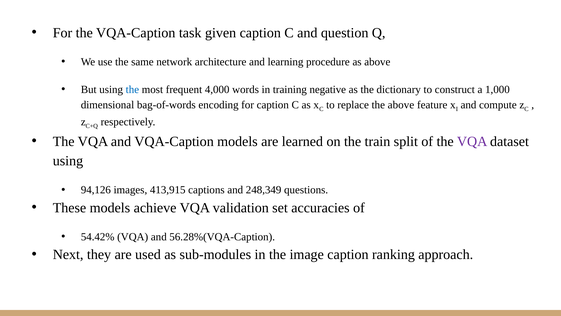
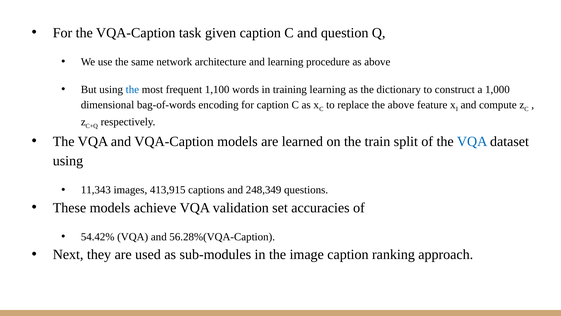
4,000: 4,000 -> 1,100
training negative: negative -> learning
VQA at (472, 141) colour: purple -> blue
94,126: 94,126 -> 11,343
